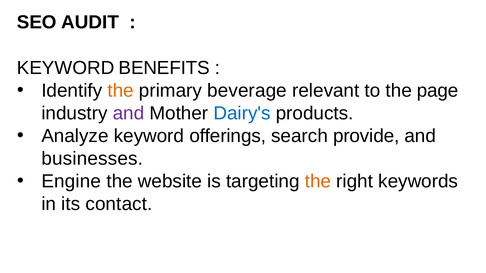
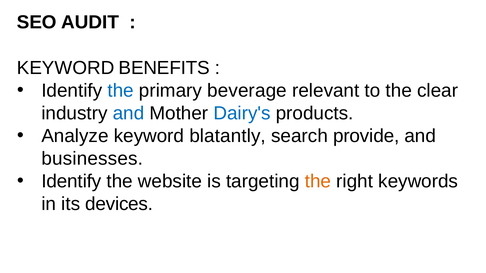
the at (121, 91) colour: orange -> blue
page: page -> clear
and at (128, 113) colour: purple -> blue
offerings: offerings -> blatantly
Engine at (71, 181): Engine -> Identify
contact: contact -> devices
